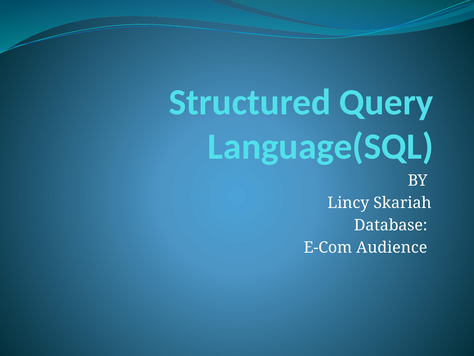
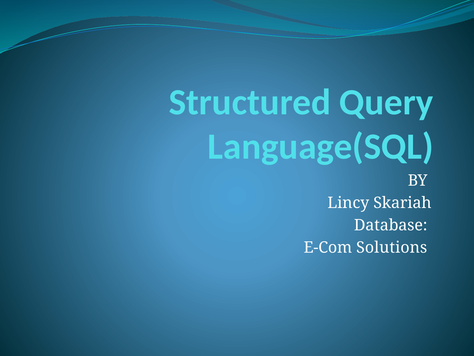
Audience: Audience -> Solutions
